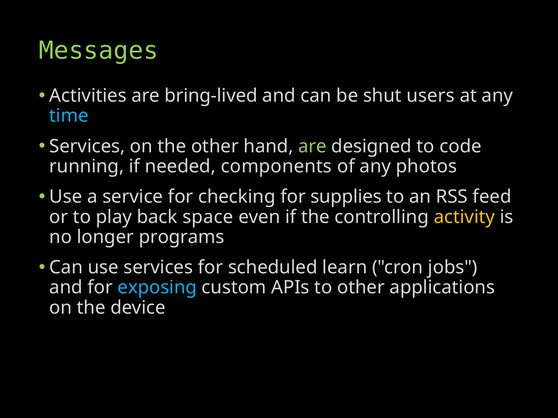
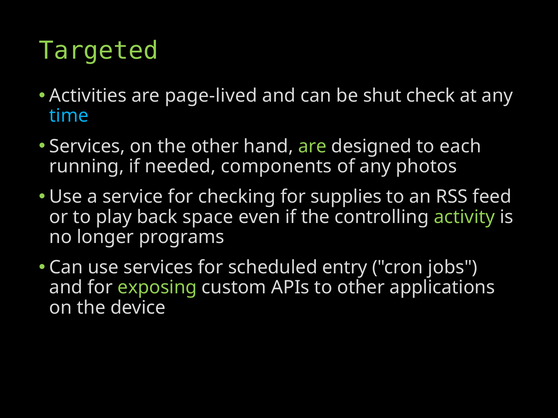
Messages: Messages -> Targeted
bring-lived: bring-lived -> page-lived
users: users -> check
code: code -> each
activity colour: yellow -> light green
learn: learn -> entry
exposing colour: light blue -> light green
